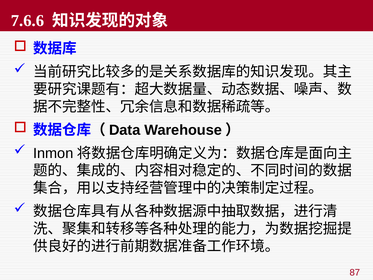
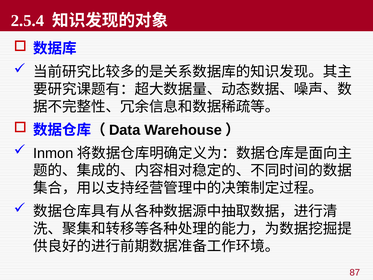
7.6.6: 7.6.6 -> 2.5.4
